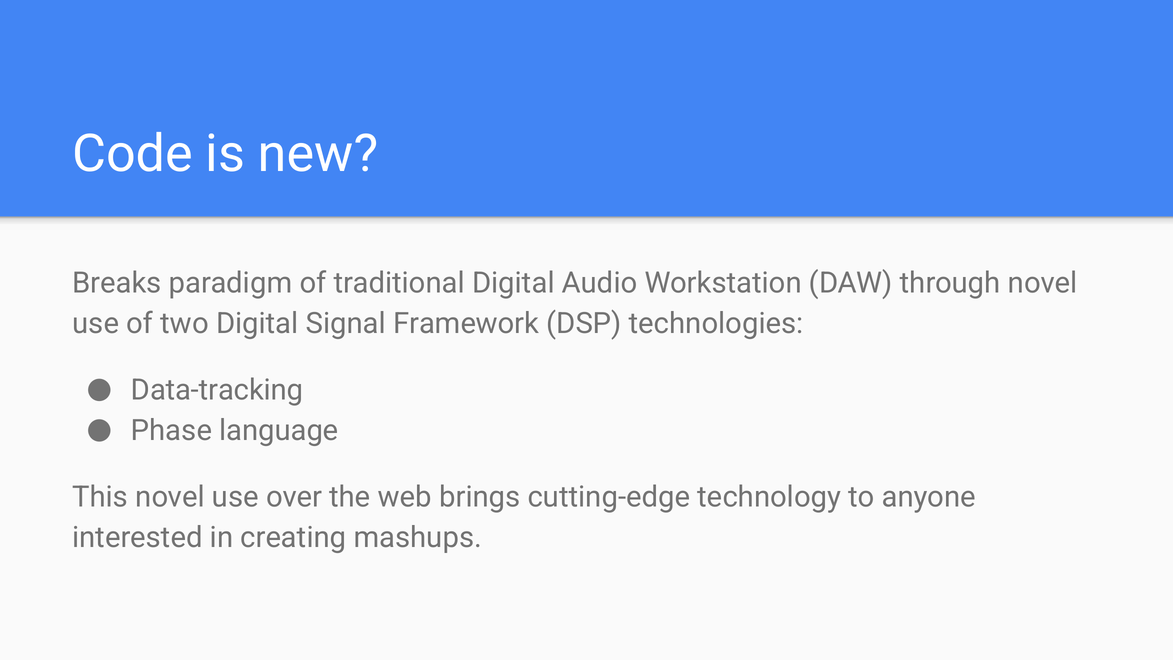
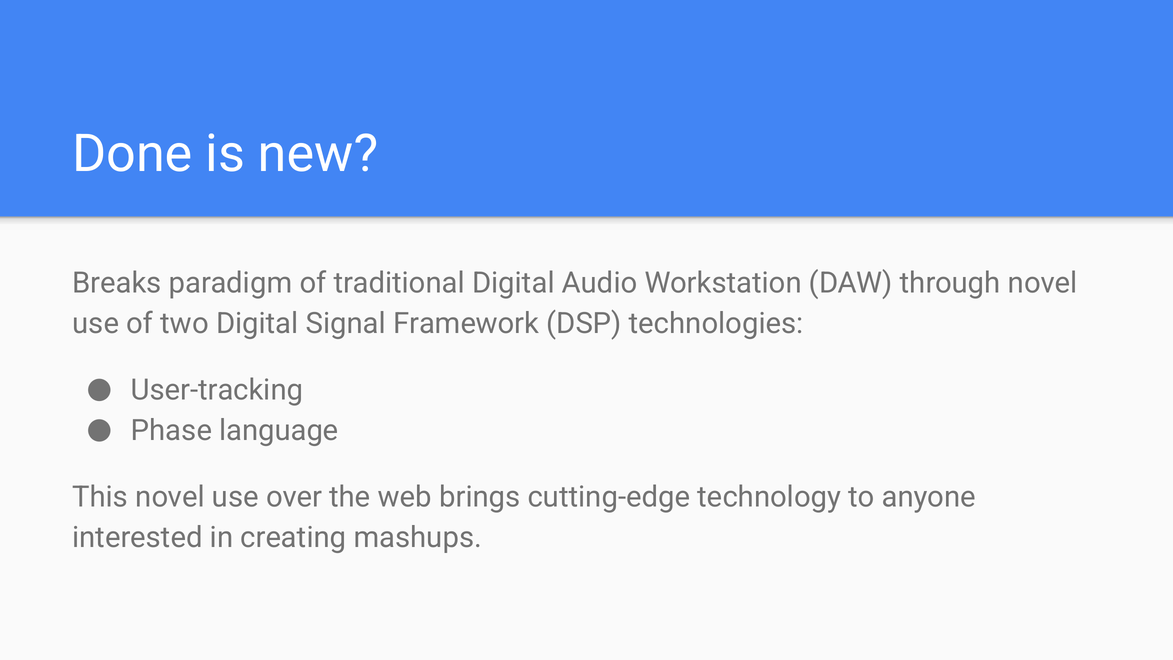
Code: Code -> Done
Data-tracking: Data-tracking -> User-tracking
